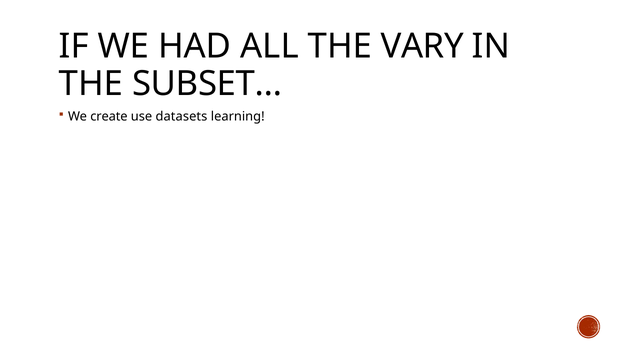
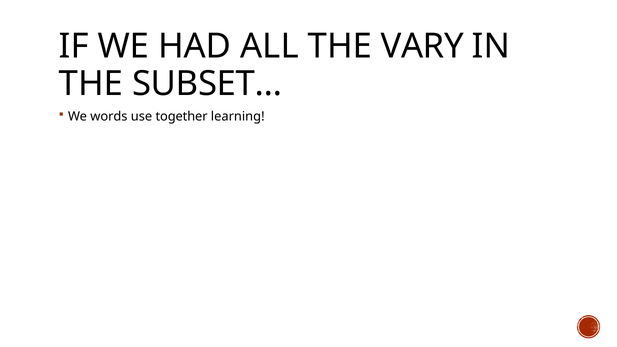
create: create -> words
datasets: datasets -> together
